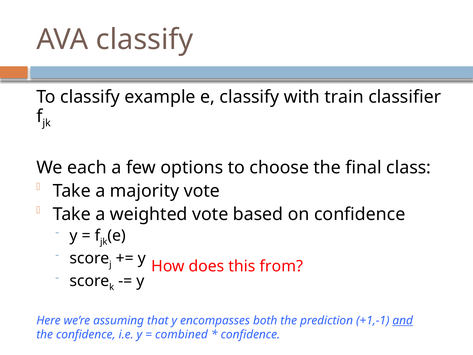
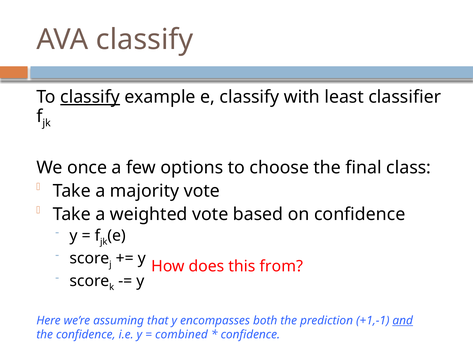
classify at (90, 97) underline: none -> present
train: train -> least
each: each -> once
